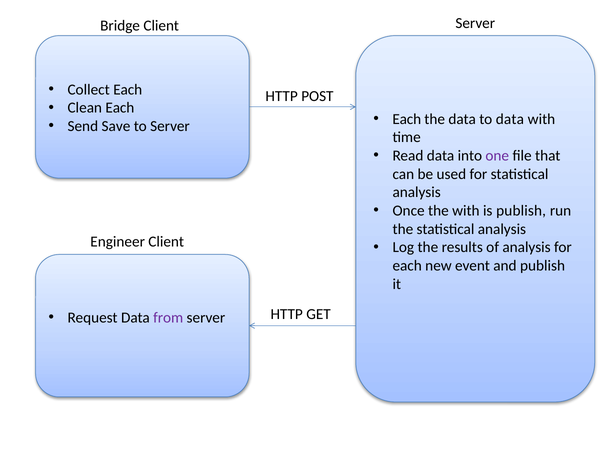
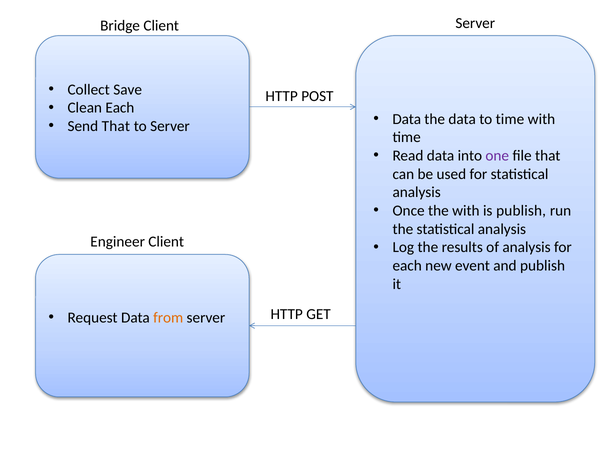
Collect Each: Each -> Save
Each at (407, 119): Each -> Data
to data: data -> time
Send Save: Save -> That
from colour: purple -> orange
